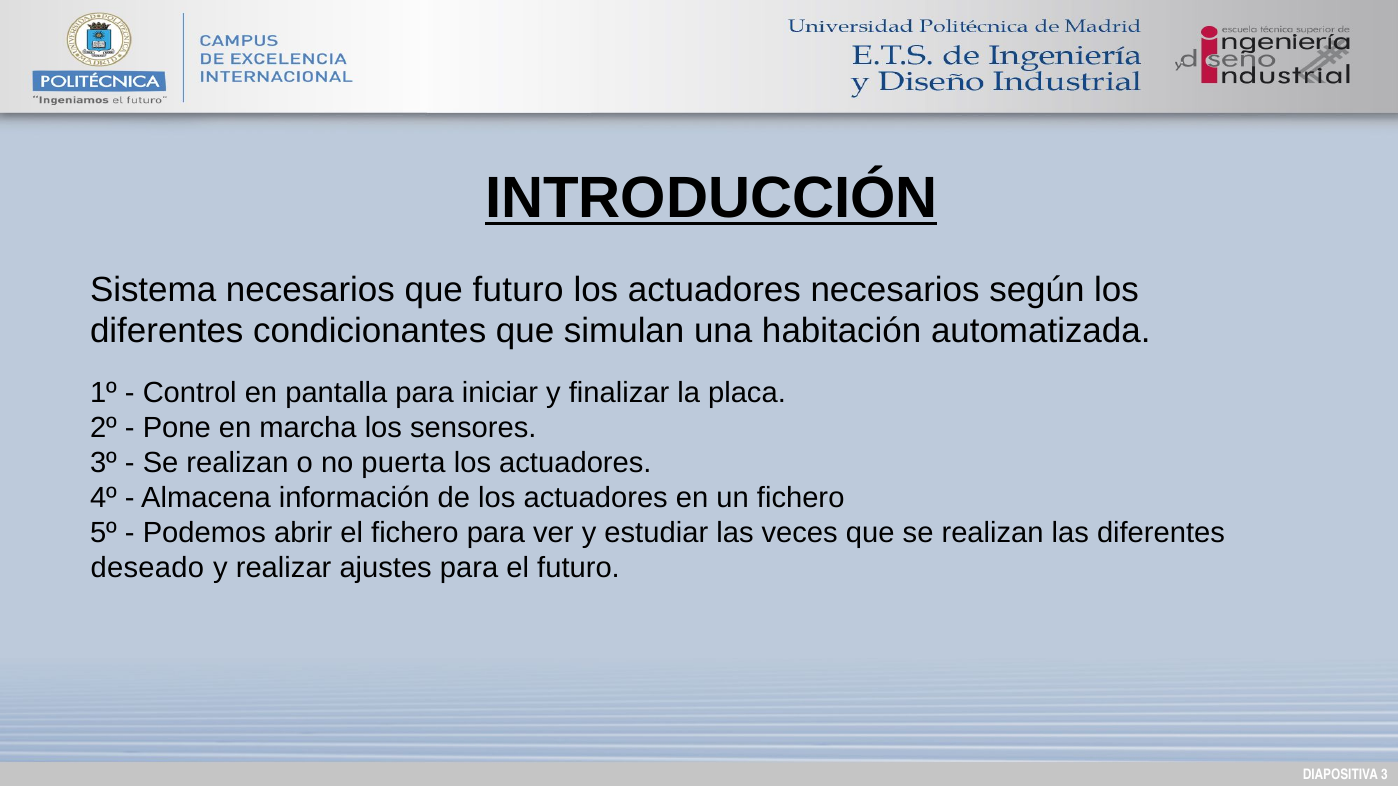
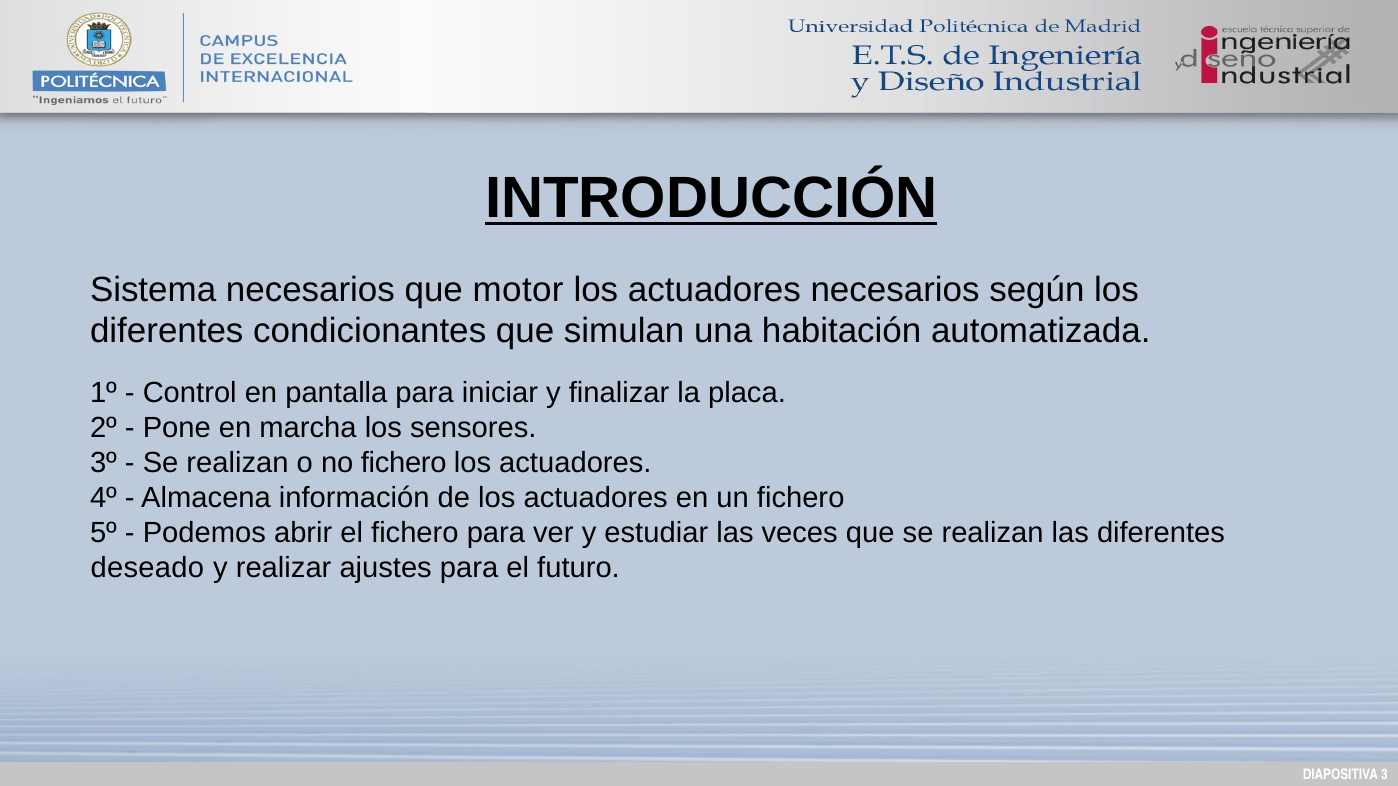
que futuro: futuro -> motor
no puerta: puerta -> fichero
